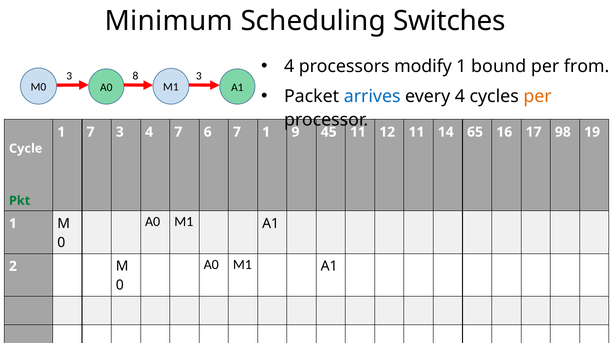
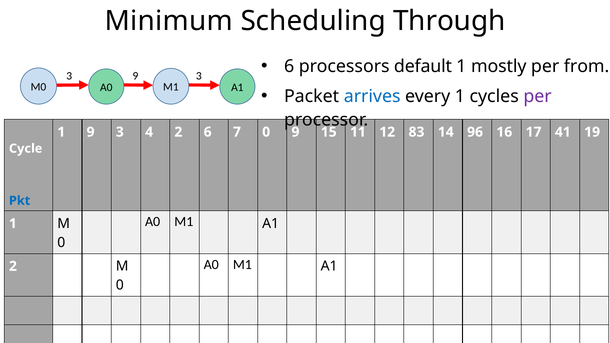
Switches: Switches -> Through
4 at (289, 66): 4 -> 6
modify: modify -> default
bound: bound -> mostly
3 8: 8 -> 9
every 4: 4 -> 1
per at (538, 96) colour: orange -> purple
1 7: 7 -> 9
4 7: 7 -> 2
7 1: 1 -> 0
45: 45 -> 15
12 11: 11 -> 83
65: 65 -> 96
98: 98 -> 41
Pkt colour: green -> blue
